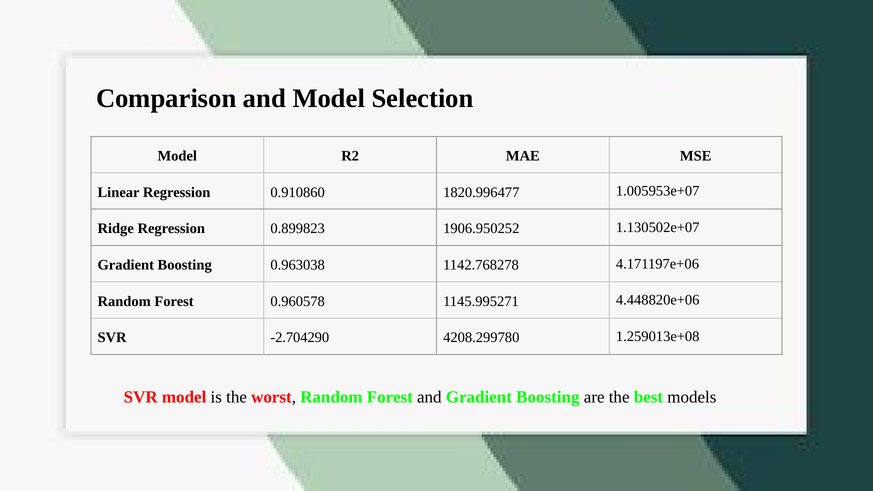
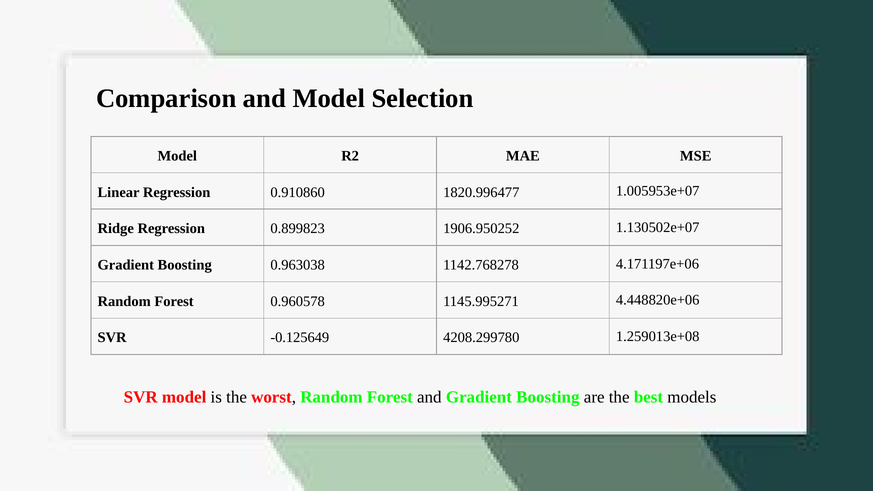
-2.704290: -2.704290 -> -0.125649
